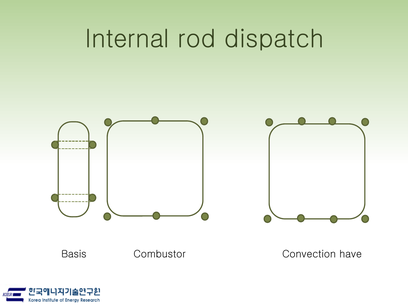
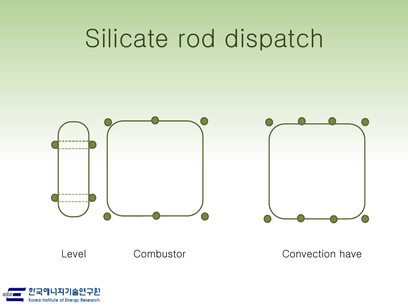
Internal: Internal -> Silicate
Basis: Basis -> Level
